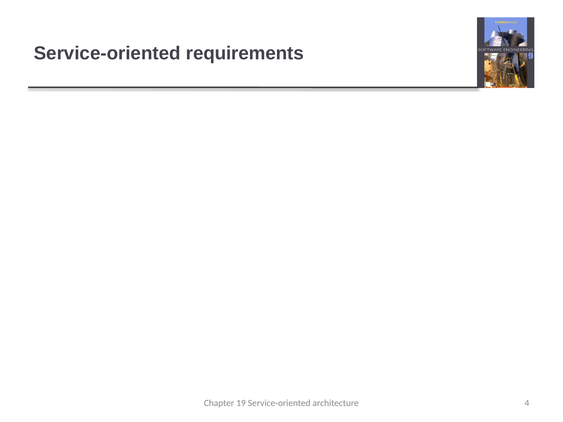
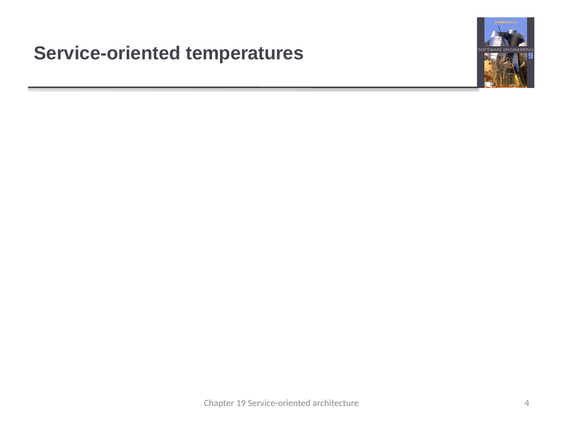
requirements: requirements -> temperatures
